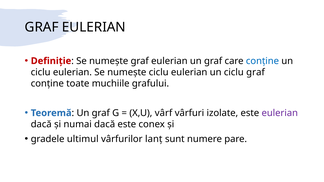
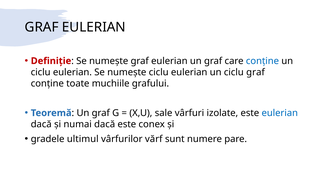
vârf: vârf -> sale
eulerian at (280, 113) colour: purple -> blue
lanț: lanț -> vărf
